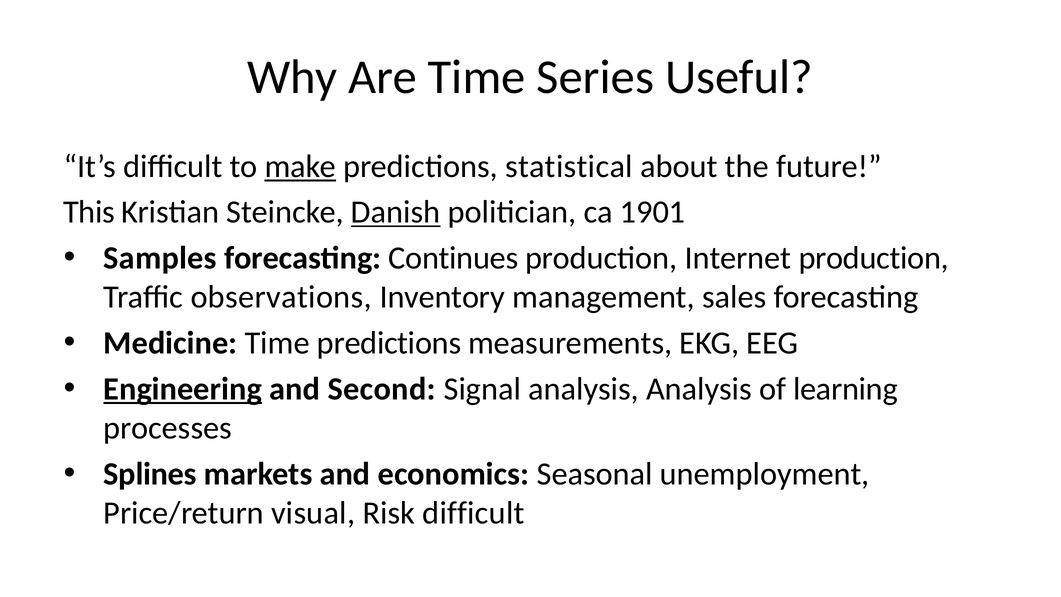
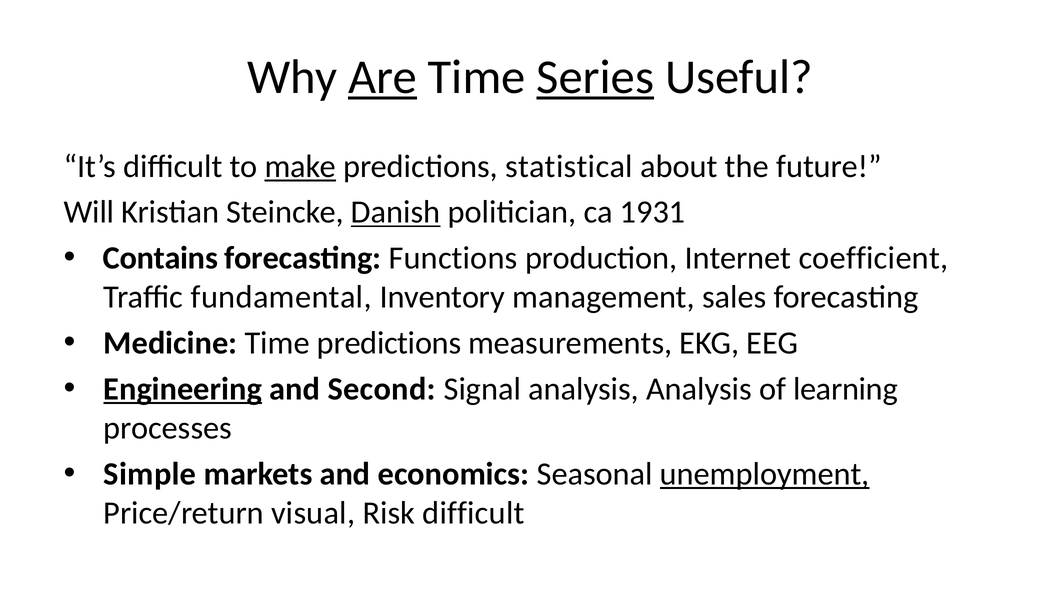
Are underline: none -> present
Series underline: none -> present
This: This -> Will
1901: 1901 -> 1931
Samples: Samples -> Contains
Continues: Continues -> Functions
Internet production: production -> coefficient
observations: observations -> fundamental
Splines: Splines -> Simple
unemployment underline: none -> present
